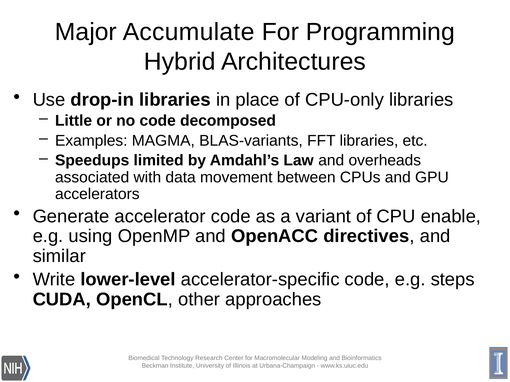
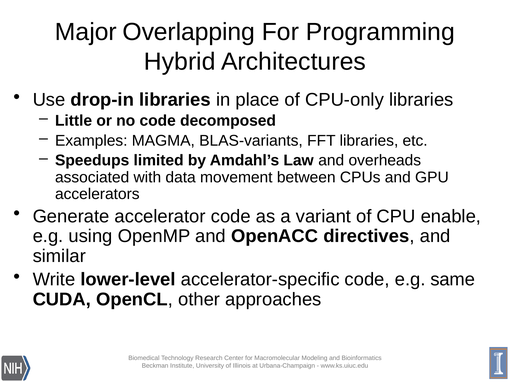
Accumulate: Accumulate -> Overlapping
steps: steps -> same
